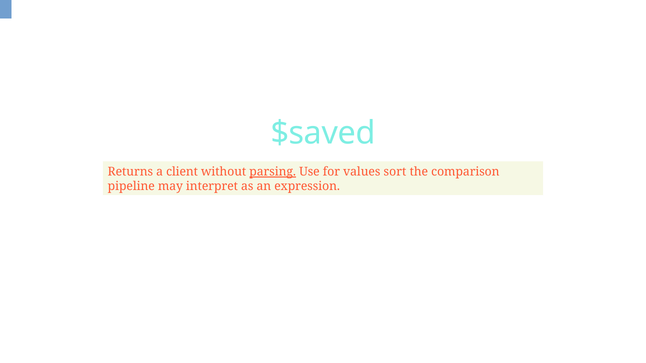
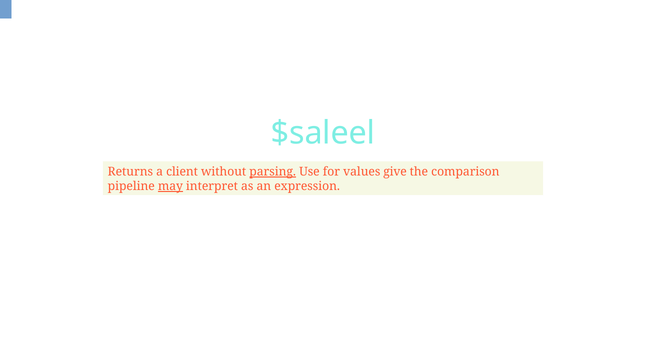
$saved: $saved -> $saleel
sort: sort -> give
may underline: none -> present
